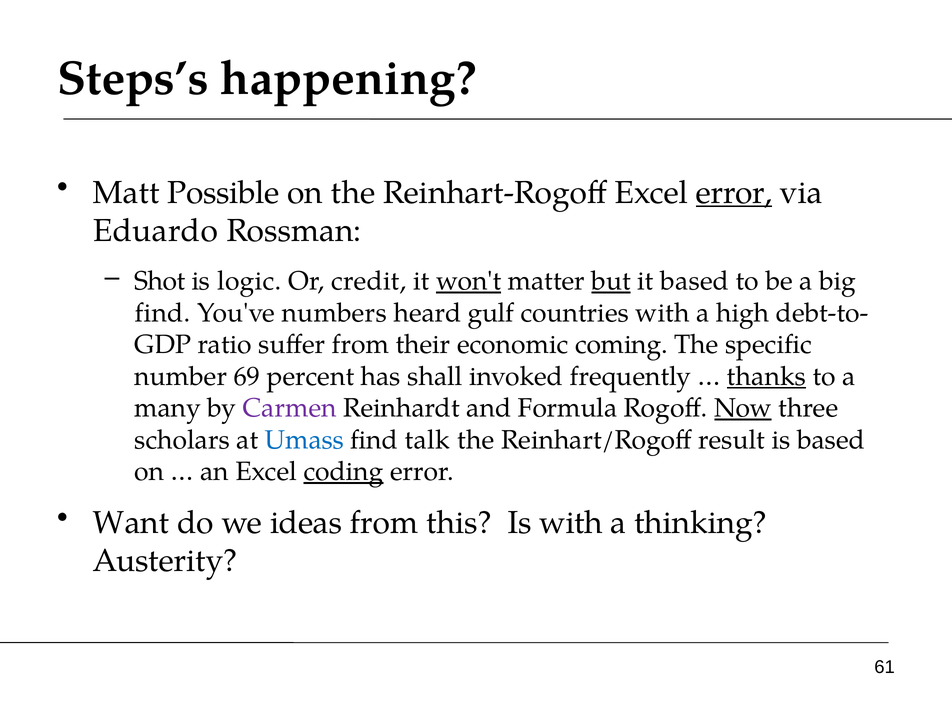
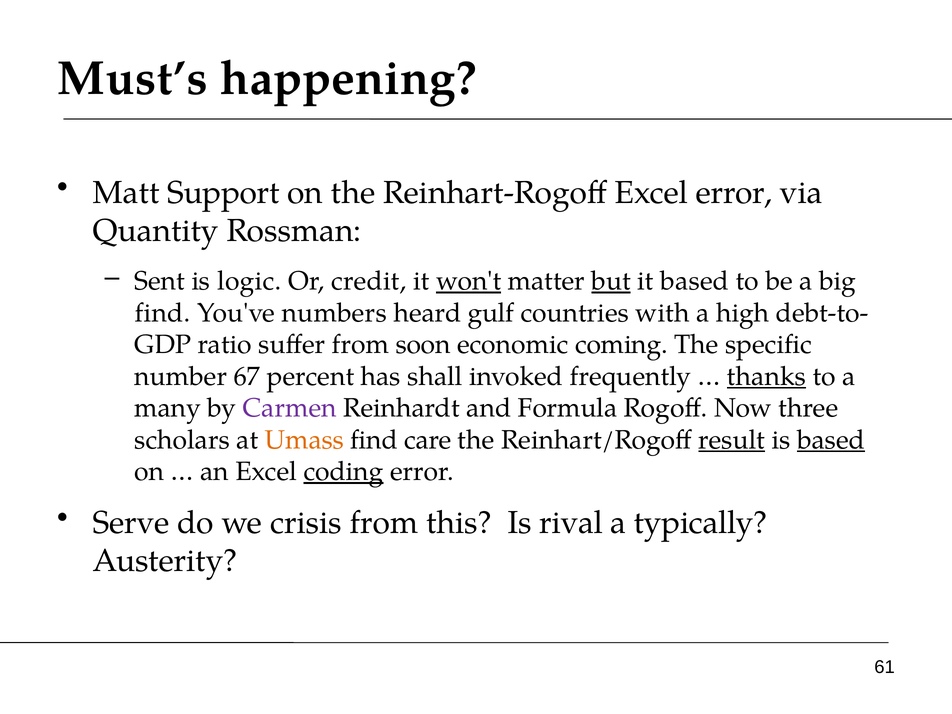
Steps’s: Steps’s -> Must’s
Possible: Possible -> Support
error at (734, 193) underline: present -> none
Eduardo: Eduardo -> Quantity
Shot: Shot -> Sent
their: their -> soon
69: 69 -> 67
Now underline: present -> none
Umass colour: blue -> orange
talk: talk -> care
result underline: none -> present
based at (831, 440) underline: none -> present
Want: Want -> Serve
ideas: ideas -> crisis
Is with: with -> rival
thinking: thinking -> typically
